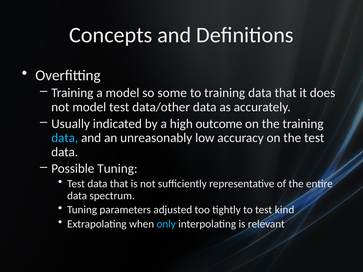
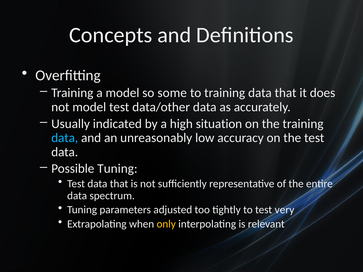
outcome: outcome -> situation
kind: kind -> very
only colour: light blue -> yellow
